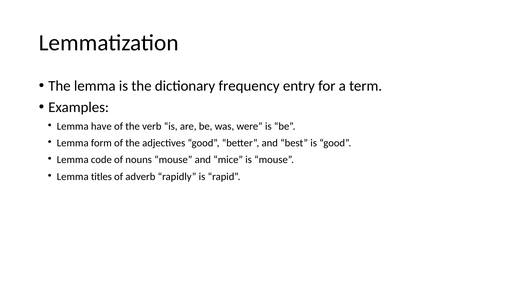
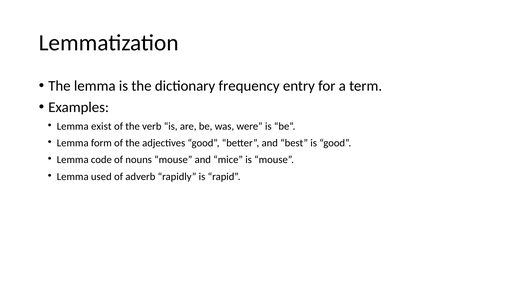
have: have -> exist
titles: titles -> used
